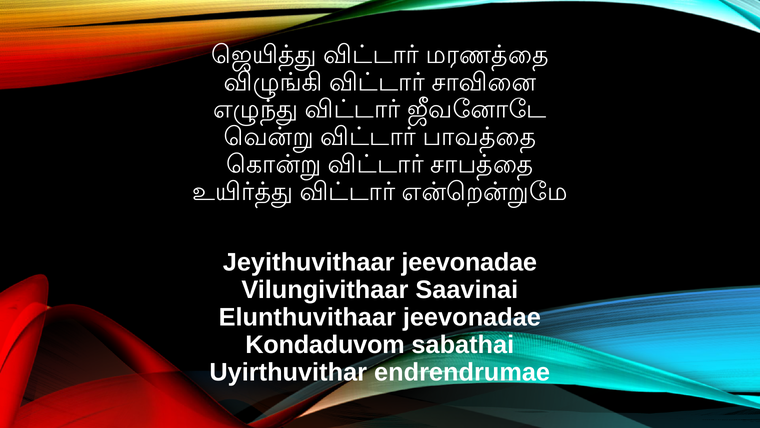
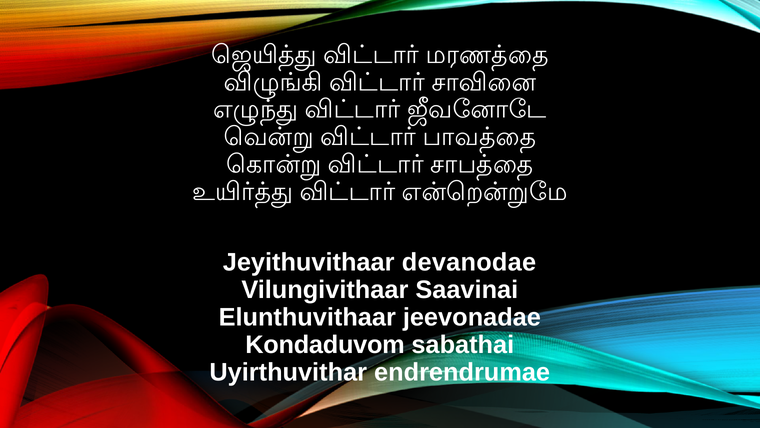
Jeyithuvithaar jeevonadae: jeevonadae -> devanodae
